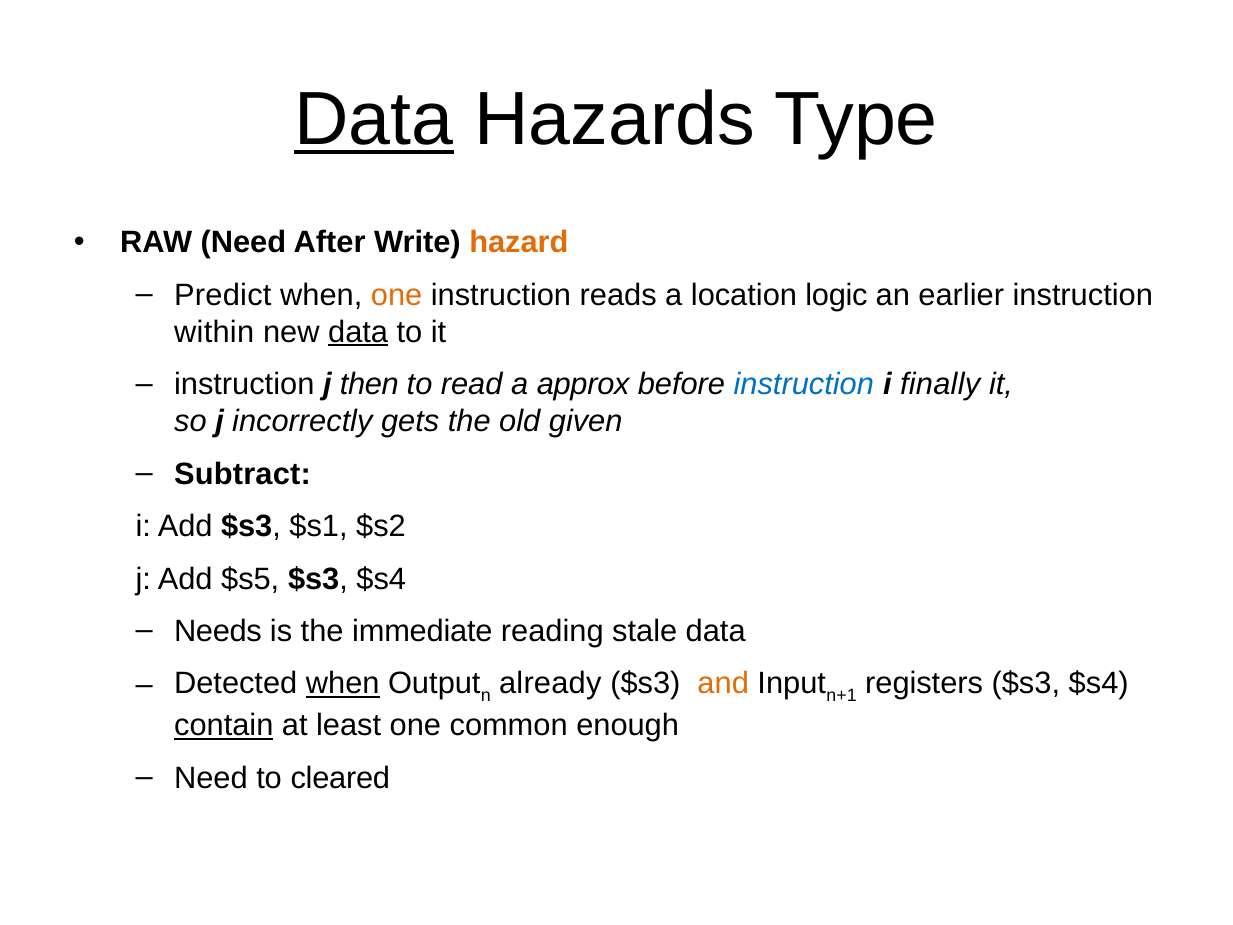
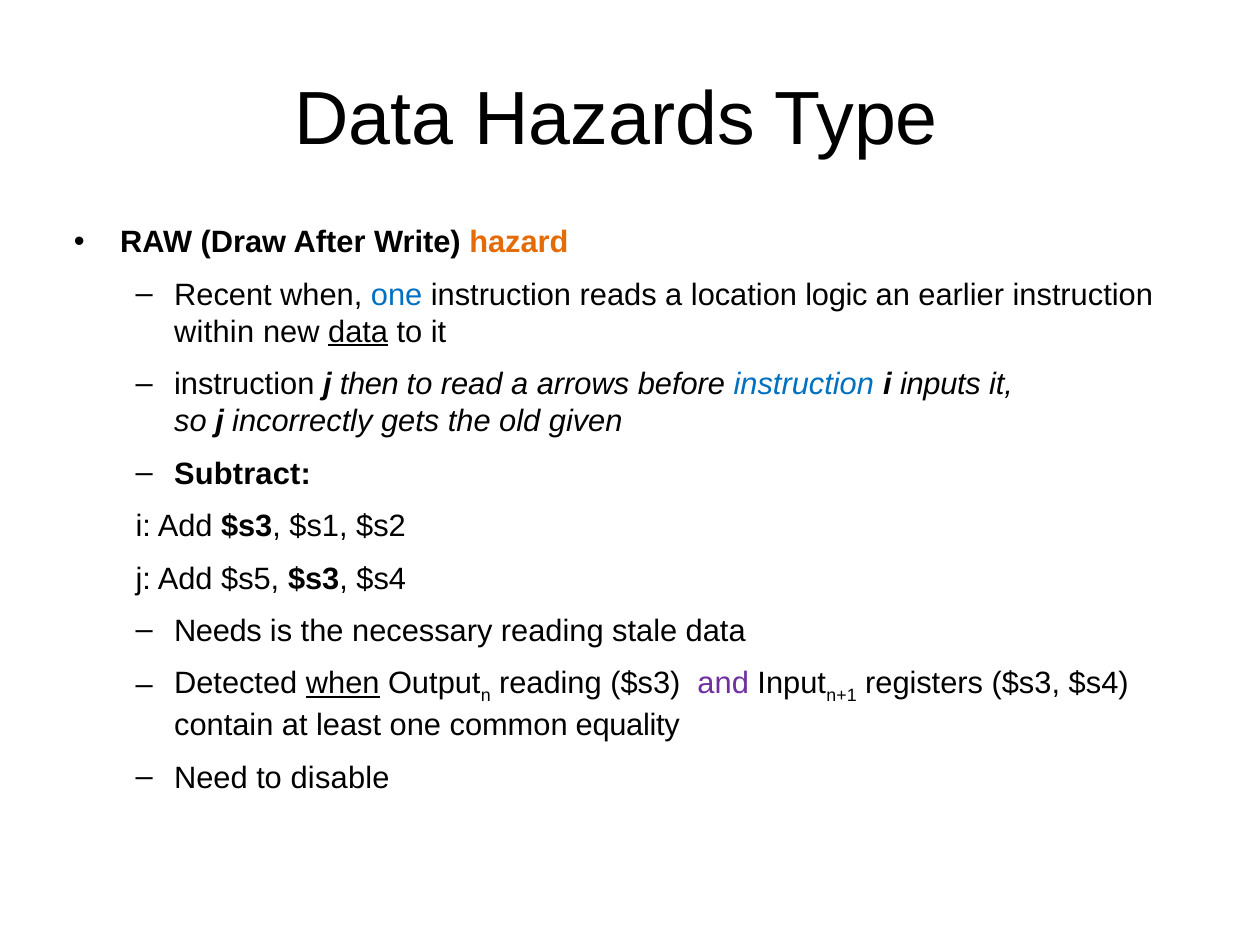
Data at (374, 119) underline: present -> none
RAW Need: Need -> Draw
Predict: Predict -> Recent
one at (397, 295) colour: orange -> blue
approx: approx -> arrows
finally: finally -> inputs
immediate: immediate -> necessary
already at (550, 684): already -> reading
and colour: orange -> purple
contain underline: present -> none
enough: enough -> equality
cleared: cleared -> disable
